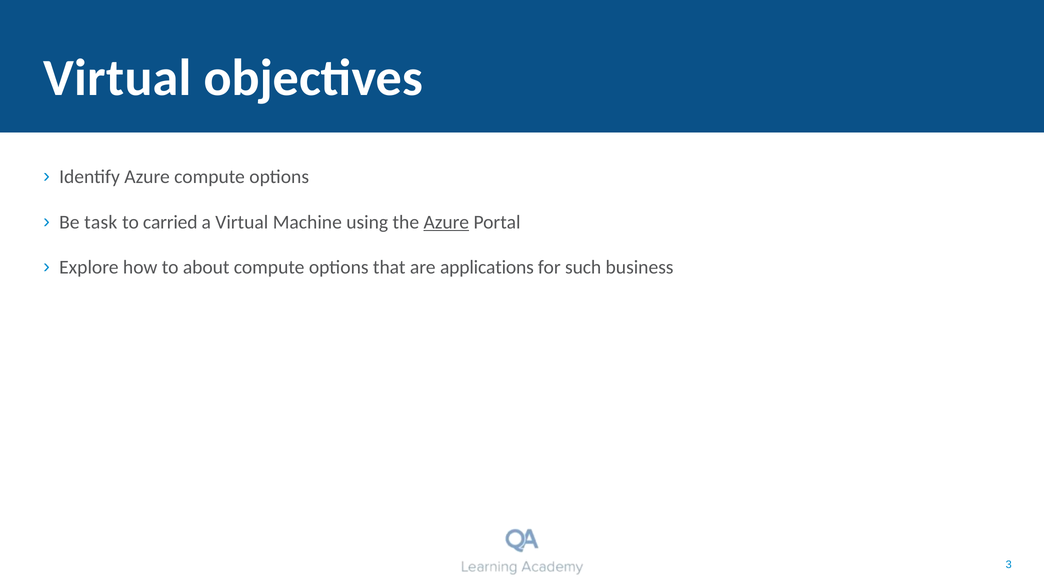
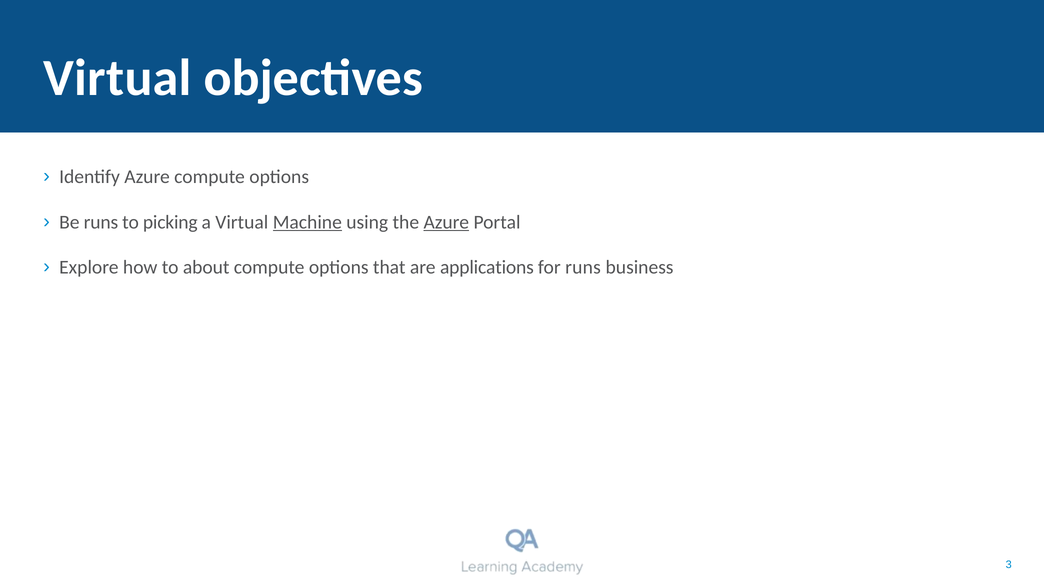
Be task: task -> runs
carried: carried -> picking
Machine underline: none -> present
for such: such -> runs
